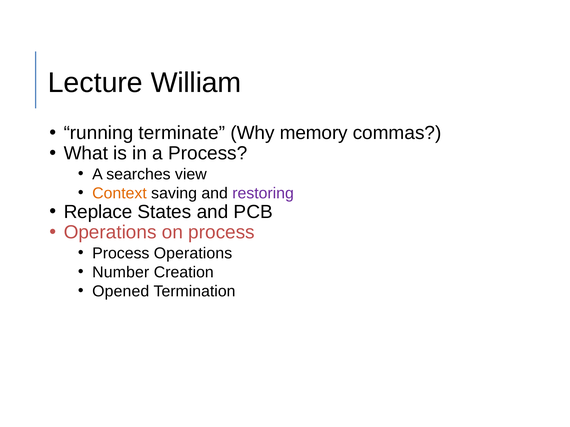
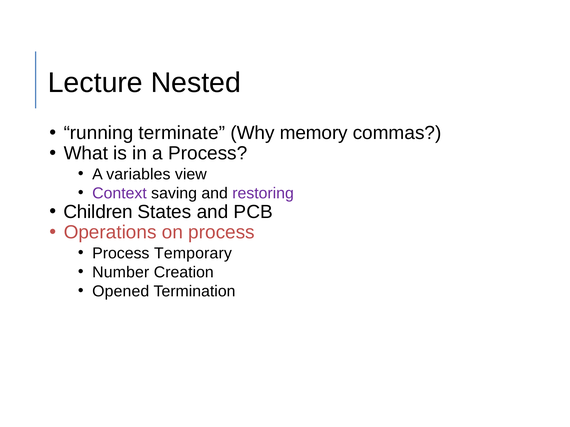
William: William -> Nested
searches: searches -> variables
Context colour: orange -> purple
Replace: Replace -> Children
Process Operations: Operations -> Temporary
